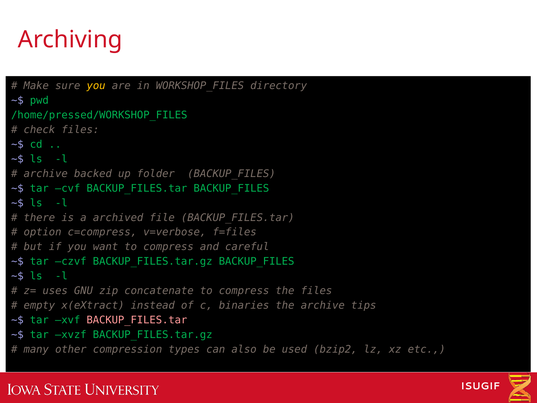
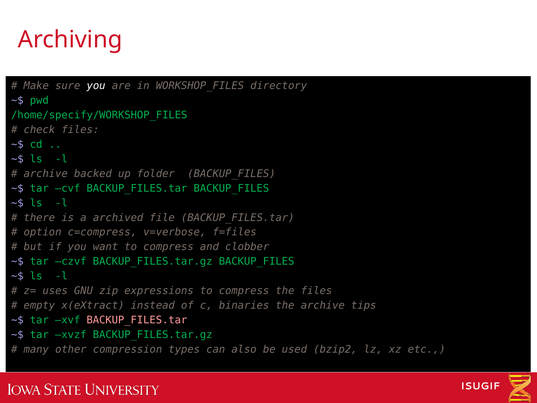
you at (96, 86) colour: yellow -> white
/home/pressed/WORKSHOP_FILES: /home/pressed/WORKSHOP_FILES -> /home/specify/WORKSHOP_FILES
careful: careful -> clobber
concatenate: concatenate -> expressions
